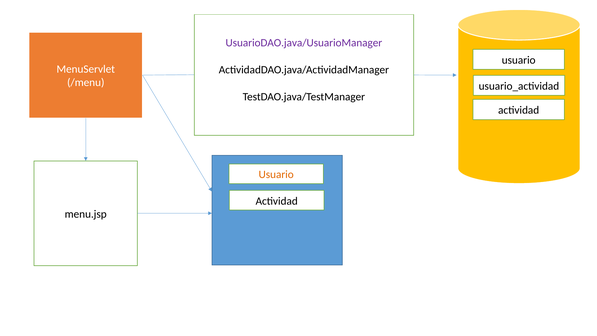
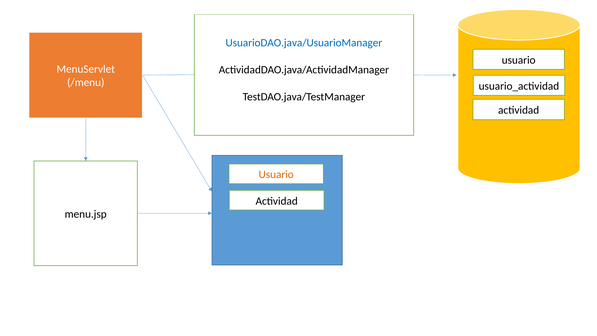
UsuarioDAO.java/UsuarioManager colour: purple -> blue
